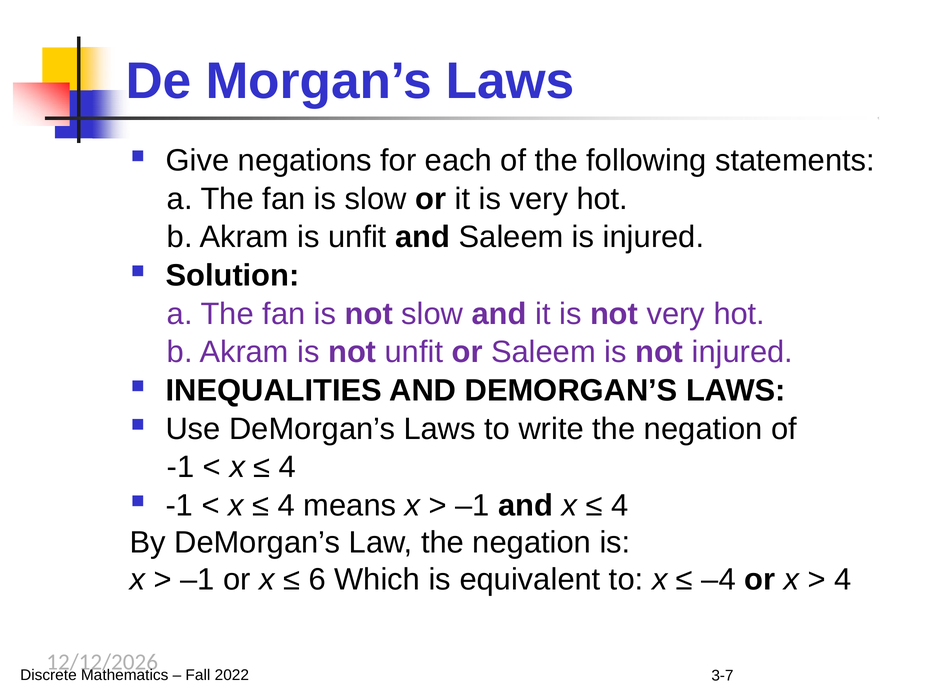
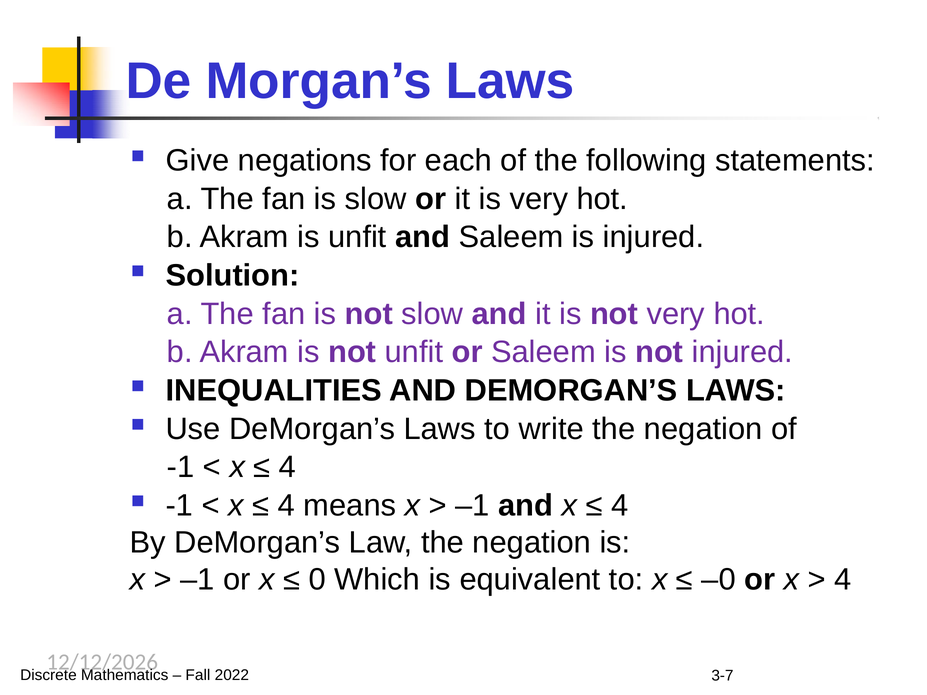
6: 6 -> 0
–4: –4 -> –0
